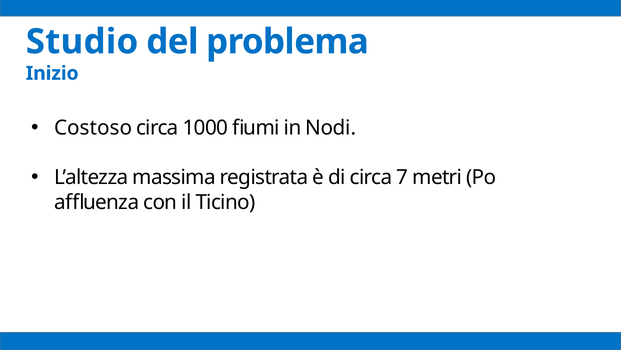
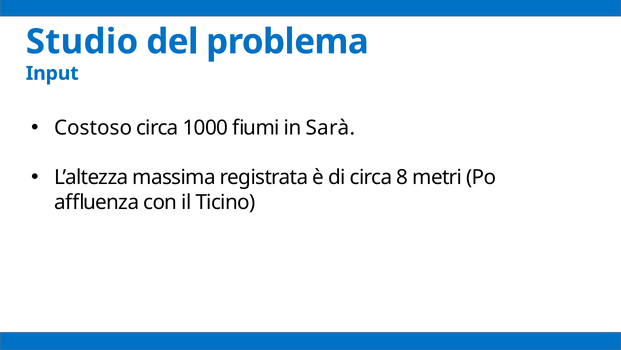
Inizio: Inizio -> Input
Nodi: Nodi -> Sarà
7: 7 -> 8
